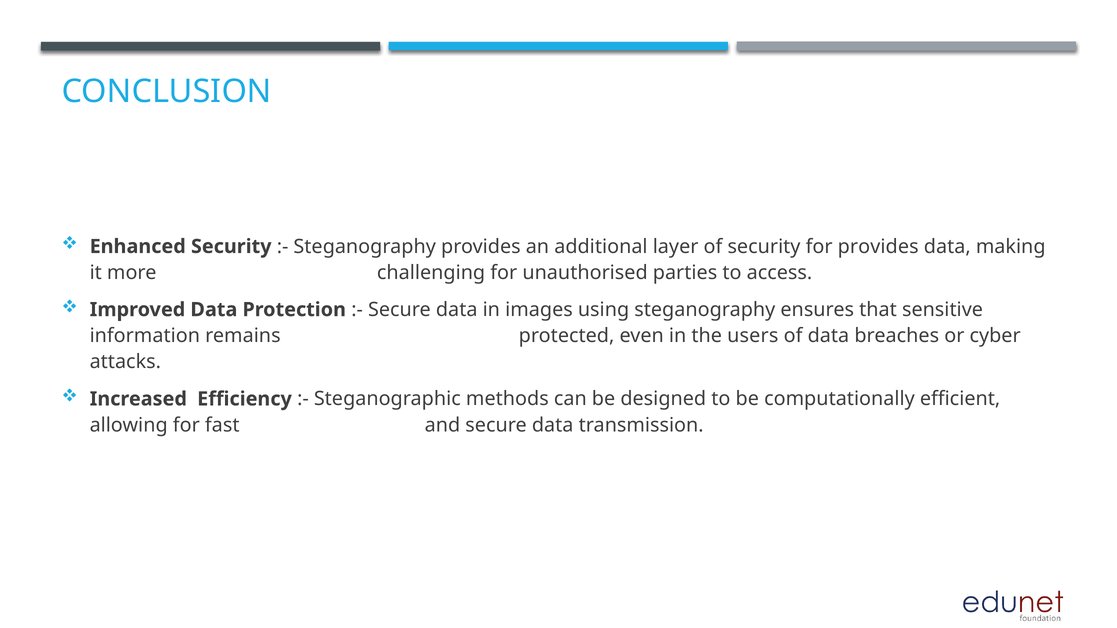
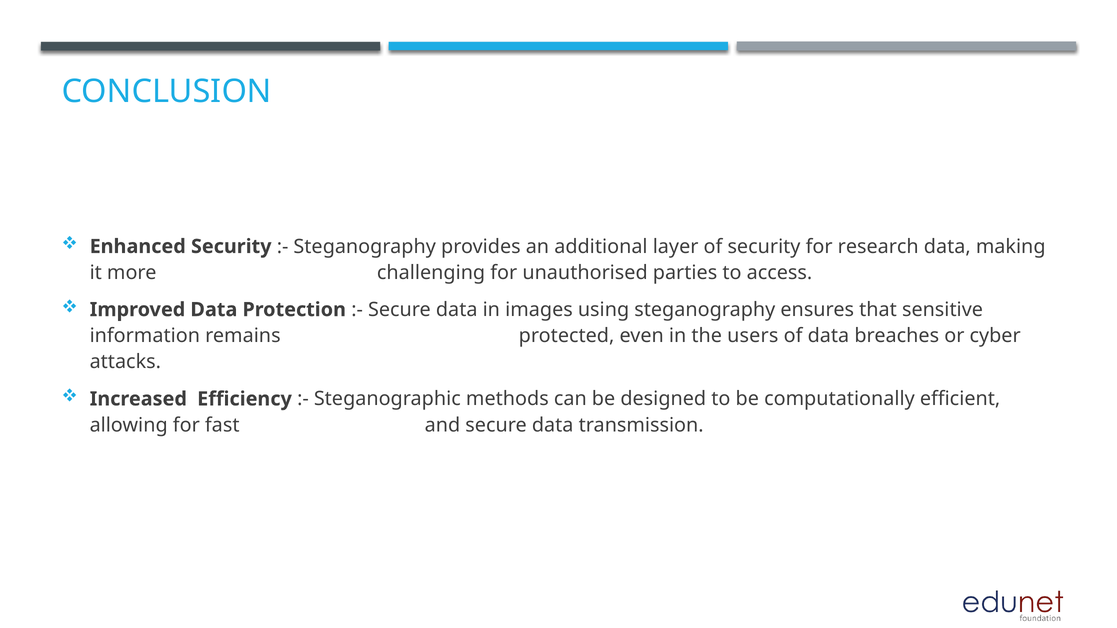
for provides: provides -> research
